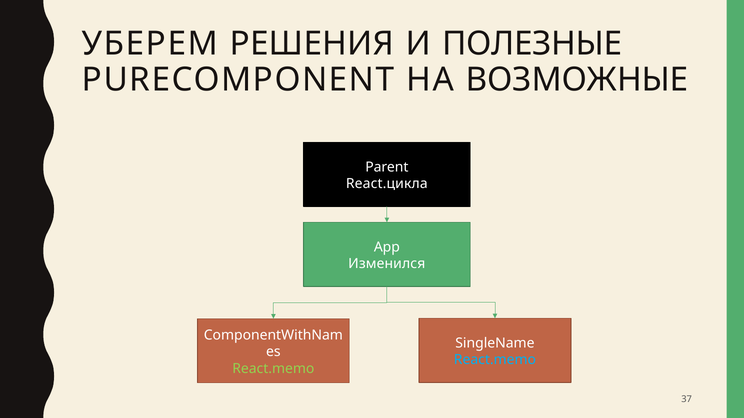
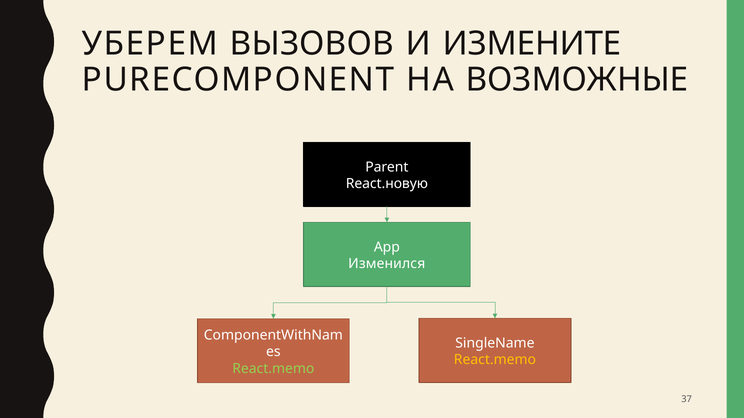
РЕШЕНИЯ: РЕШЕНИЯ -> ВЫЗОВОВ
ПОЛЕЗНЫЕ: ПОЛЕЗНЫЕ -> ИЗМЕНИТЕ
React.цикла: React.цикла -> React.новую
React.memo at (495, 360) colour: light blue -> yellow
